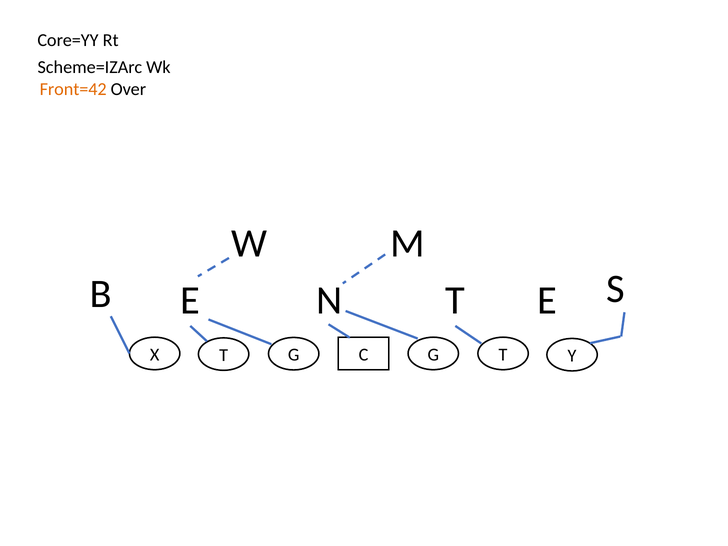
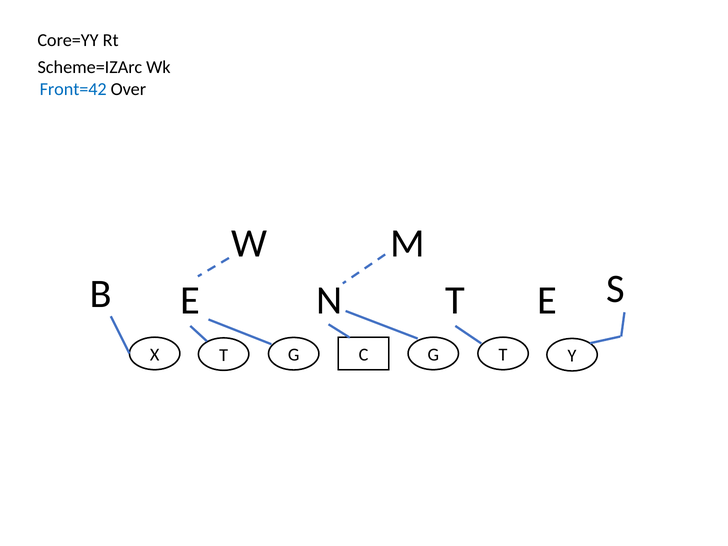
Front=42 colour: orange -> blue
